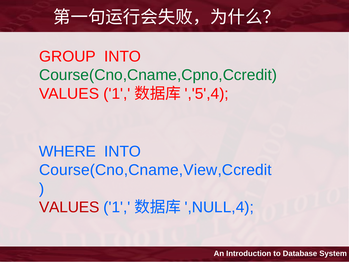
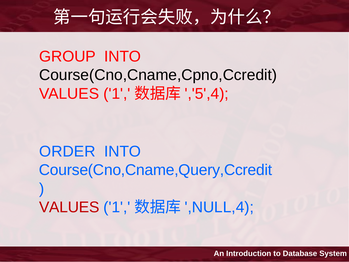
Course(Cno,Cname,Cpno,Ccredit colour: green -> black
WHERE: WHERE -> ORDER
Course(Cno,Cname,View,Ccredit: Course(Cno,Cname,View,Ccredit -> Course(Cno,Cname,Query,Ccredit
